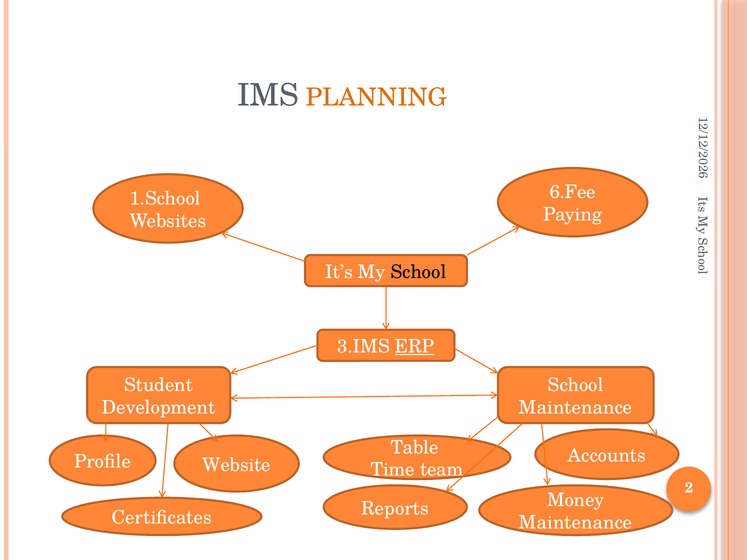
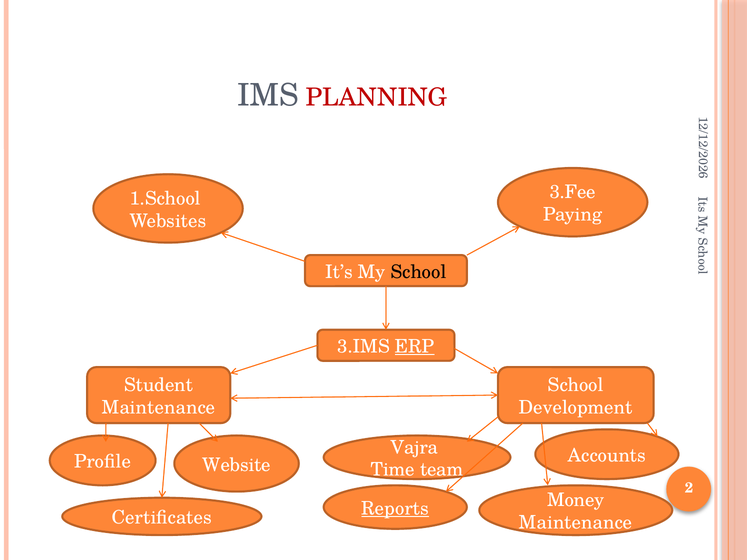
PLANNING colour: orange -> red
6.Fee: 6.Fee -> 3.Fee
Development at (159, 408): Development -> Maintenance
Maintenance at (576, 408): Maintenance -> Development
Table: Table -> Vajra
Reports underline: none -> present
